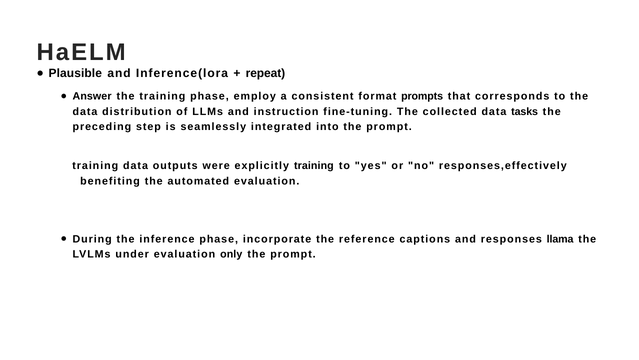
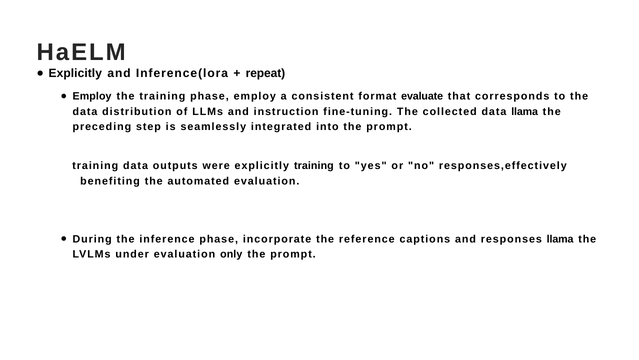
Plausible at (75, 73): Plausible -> Explicitly
Answer at (92, 96): Answer -> Employ
prompts: prompts -> evaluate
data tasks: tasks -> llama
